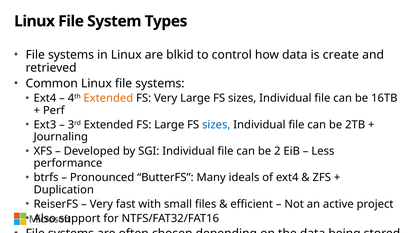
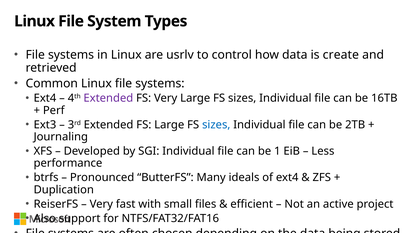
blkid: blkid -> usrlv
Extended at (108, 98) colour: orange -> purple
2: 2 -> 1
